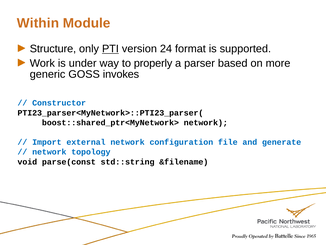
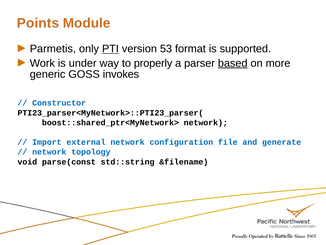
Within: Within -> Points
Structure: Structure -> Parmetis
24: 24 -> 53
based underline: none -> present
